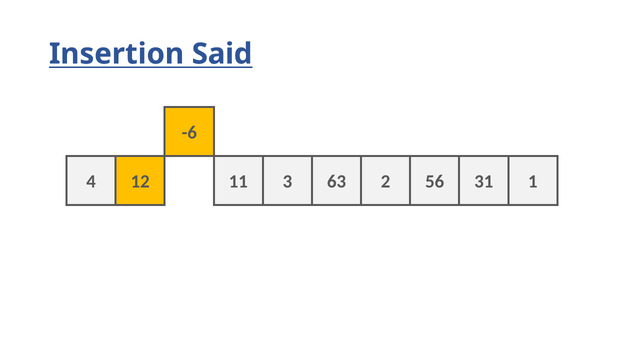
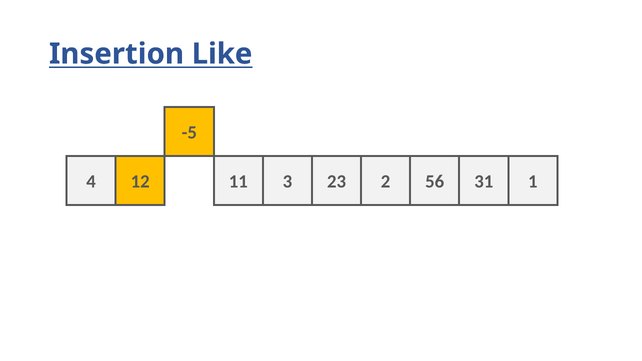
Said: Said -> Like
-6: -6 -> -5
63: 63 -> 23
